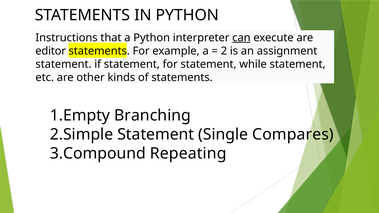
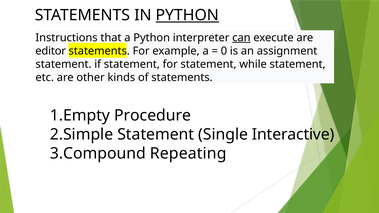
PYTHON at (187, 15) underline: none -> present
2: 2 -> 0
Branching: Branching -> Procedure
Compares: Compares -> Interactive
